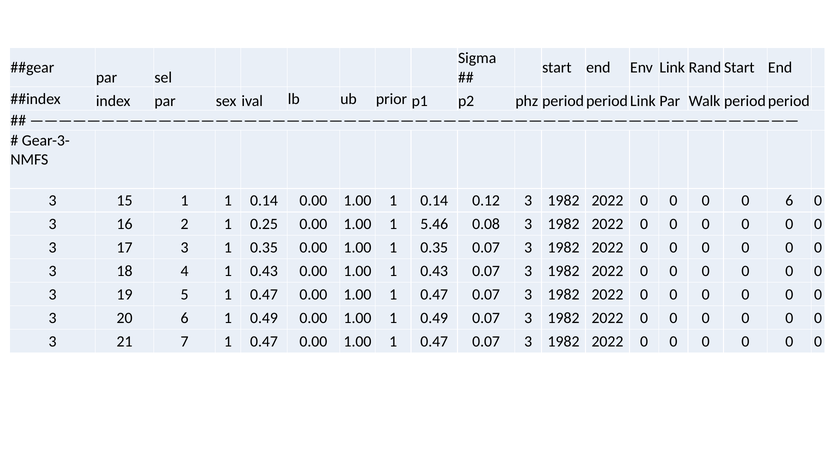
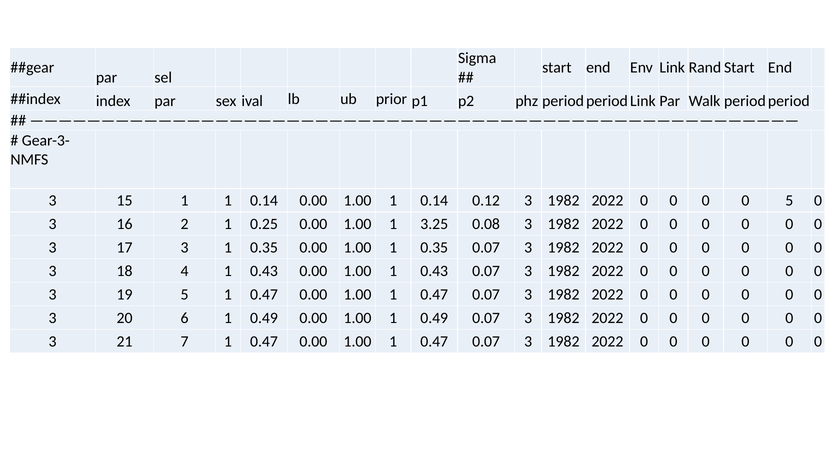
0 6: 6 -> 5
5.46: 5.46 -> 3.25
